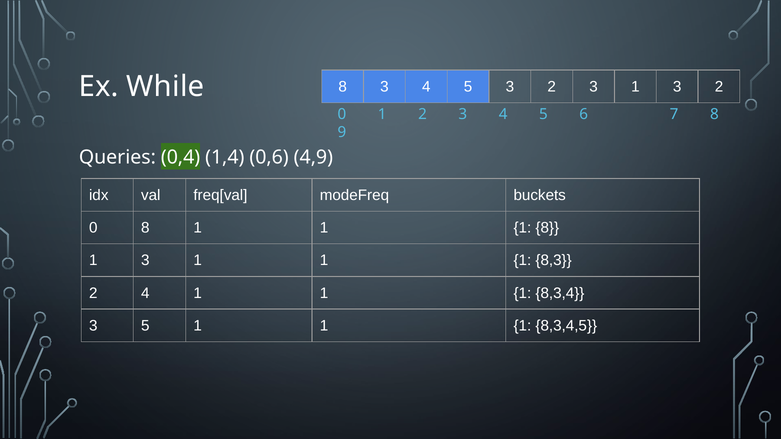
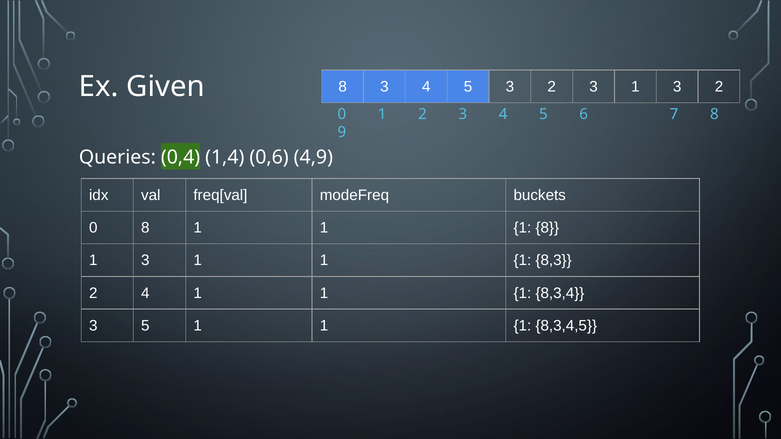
While: While -> Given
